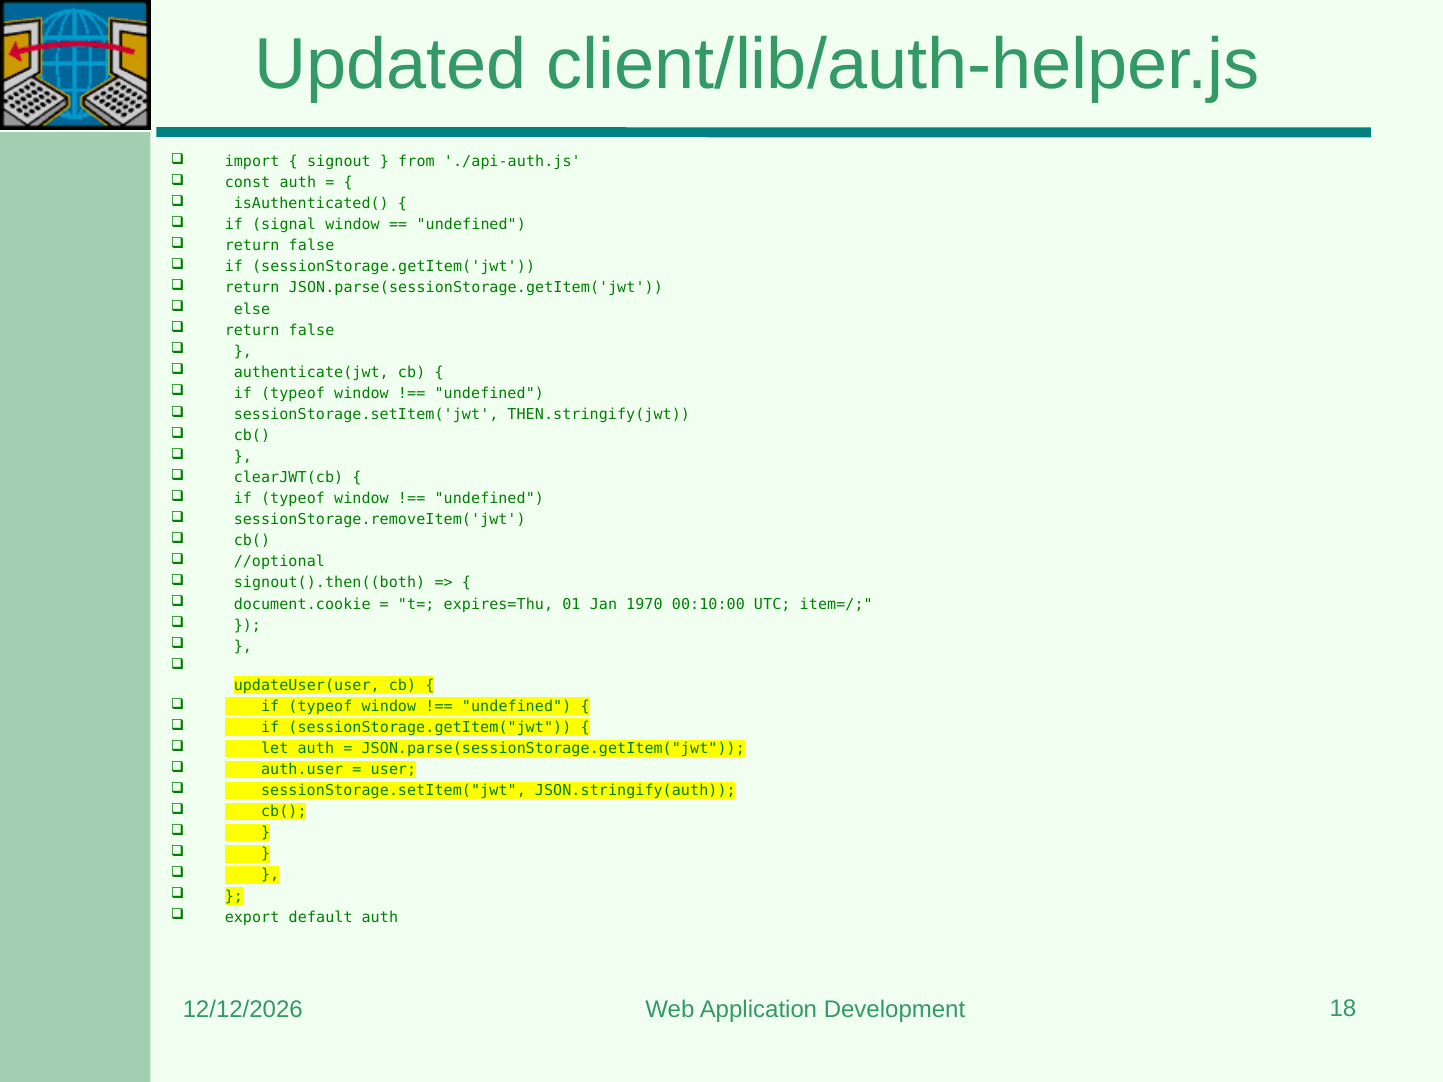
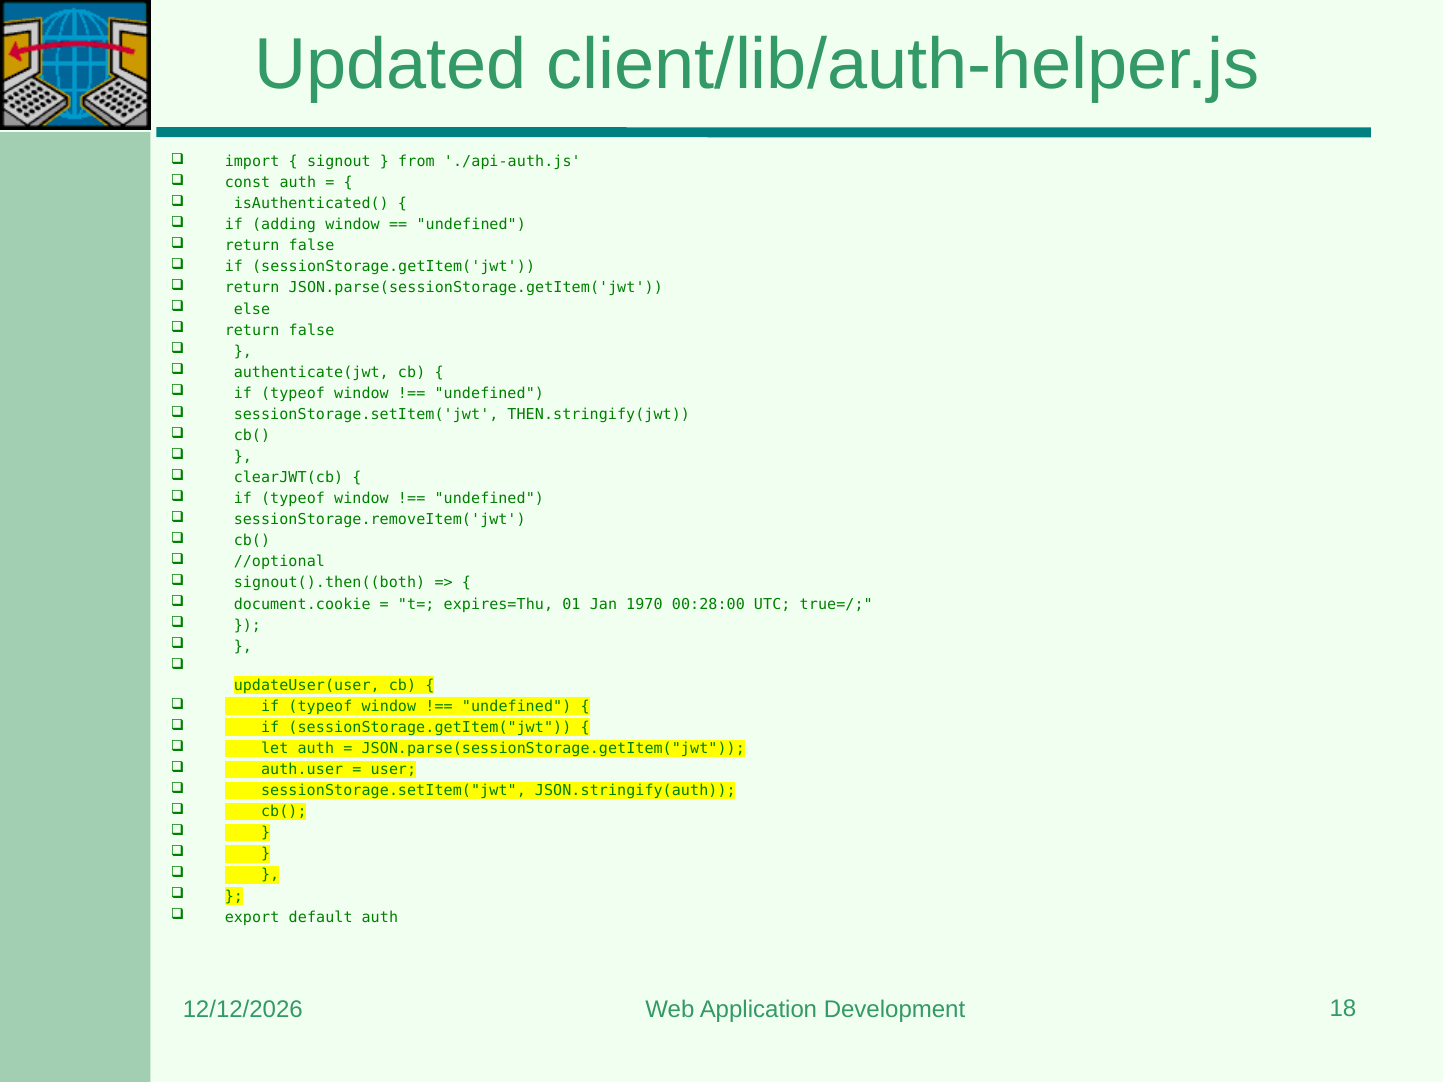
signal: signal -> adding
00:10:00: 00:10:00 -> 00:28:00
item=/: item=/ -> true=/
